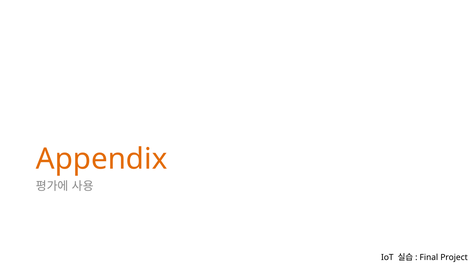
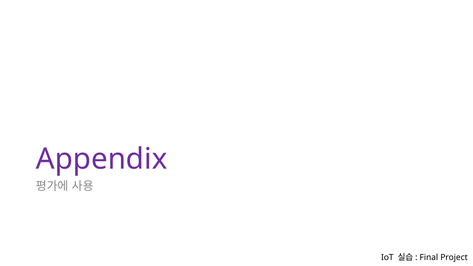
Appendix colour: orange -> purple
